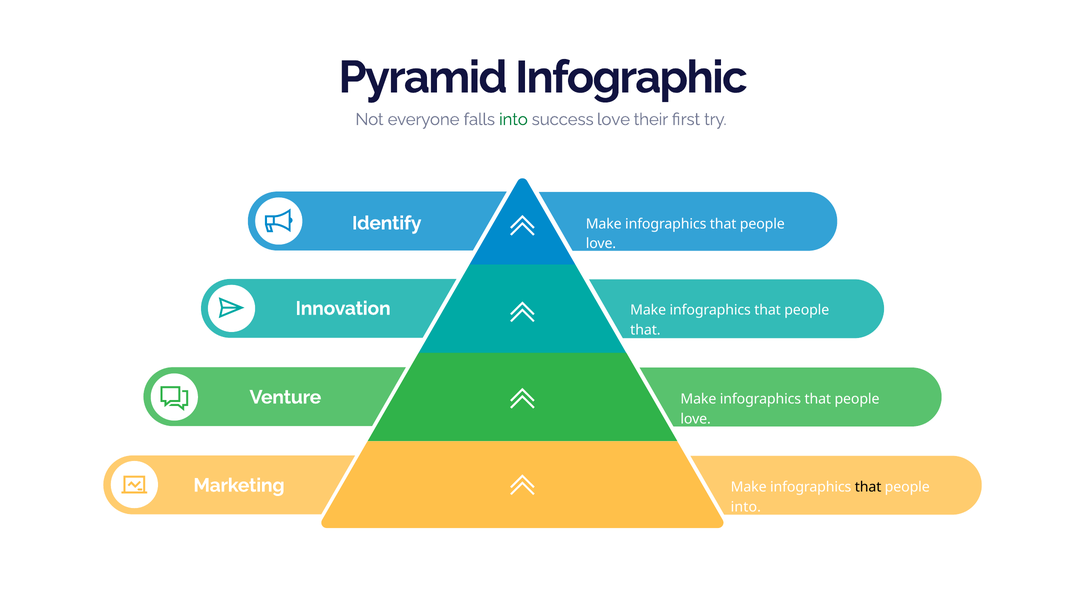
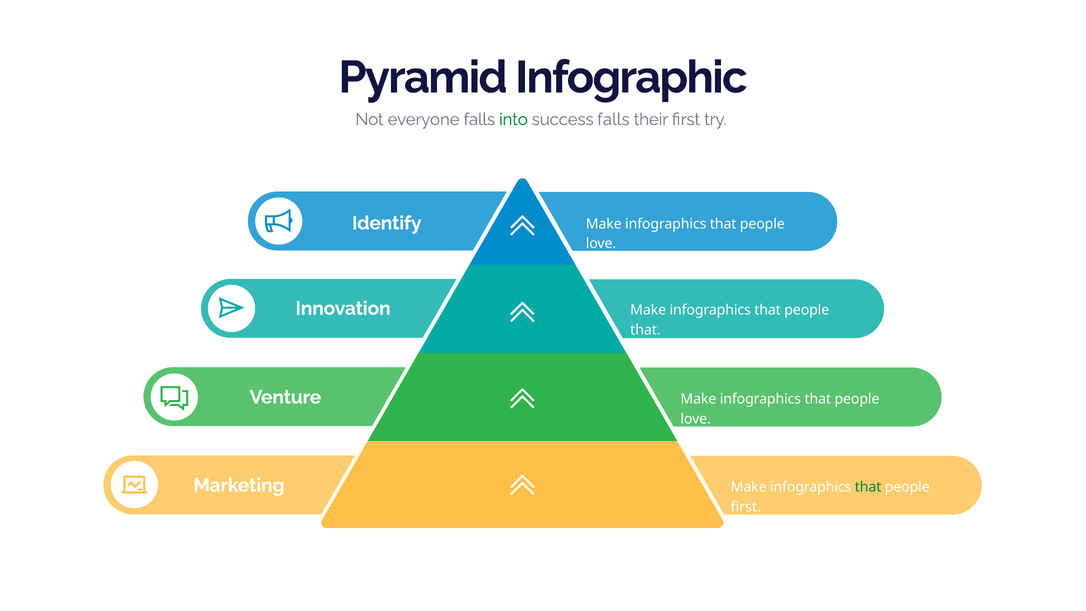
success love: love -> falls
that at (868, 487) colour: black -> green
into at (746, 507): into -> first
